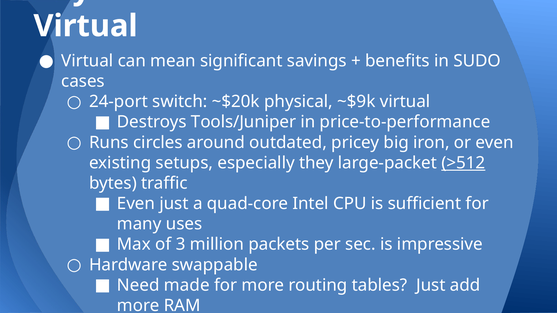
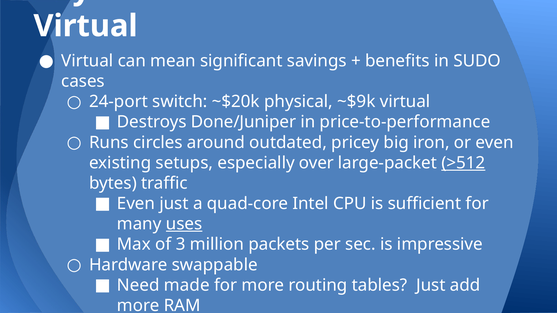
Tools/Juniper: Tools/Juniper -> Done/Juniper
they: they -> over
uses underline: none -> present
